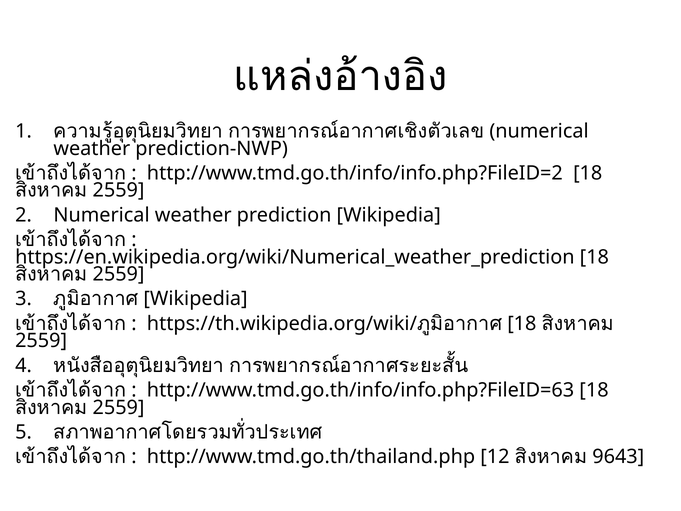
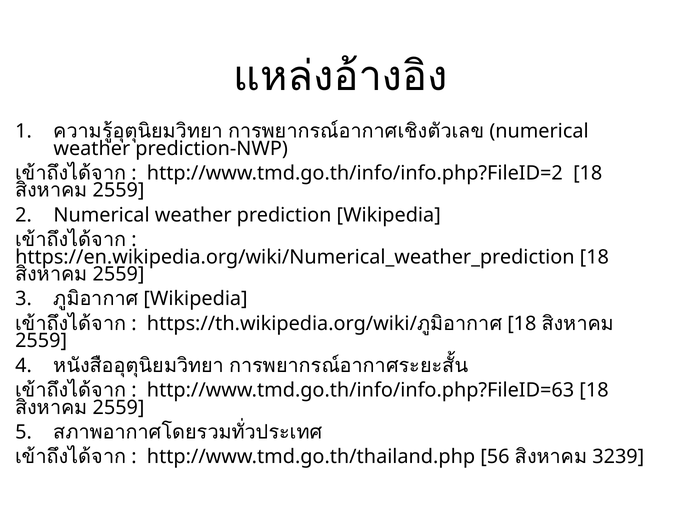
12: 12 -> 56
9643: 9643 -> 3239
